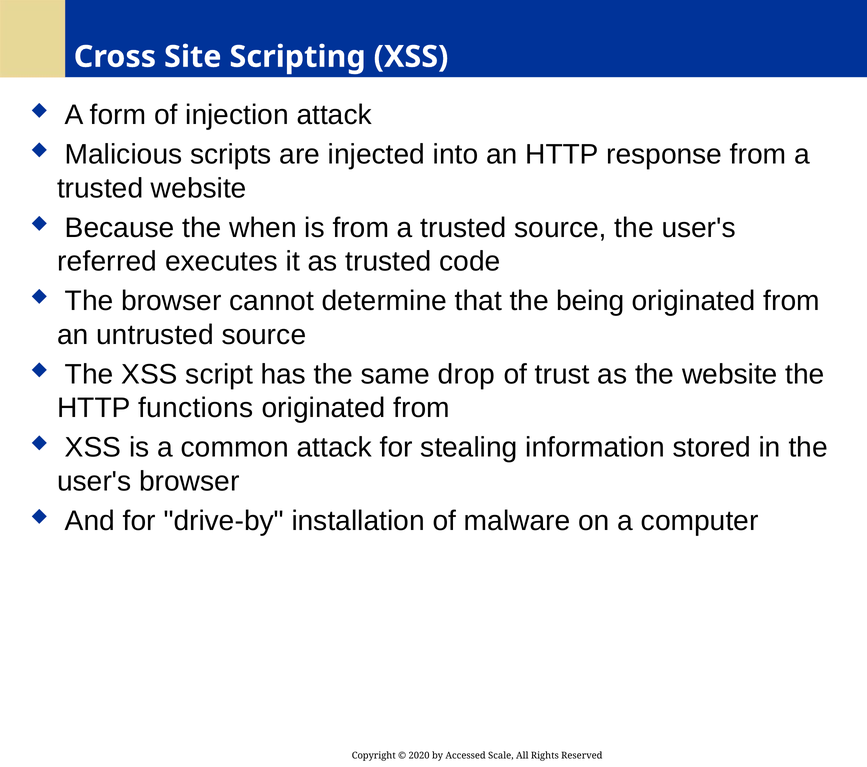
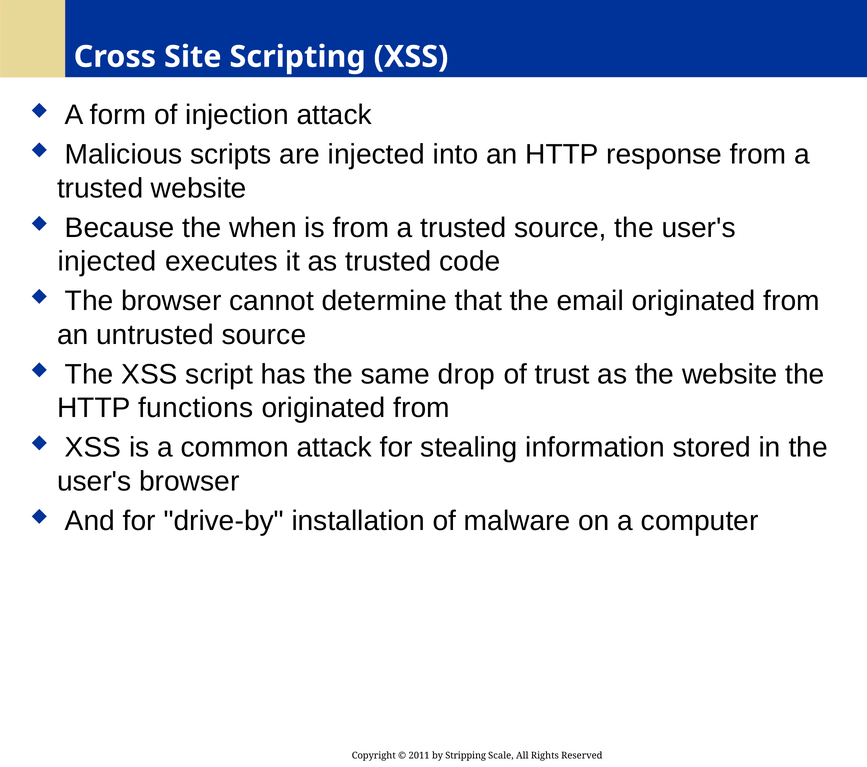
referred at (107, 262): referred -> injected
being: being -> email
2020: 2020 -> 2011
Accessed: Accessed -> Stripping
